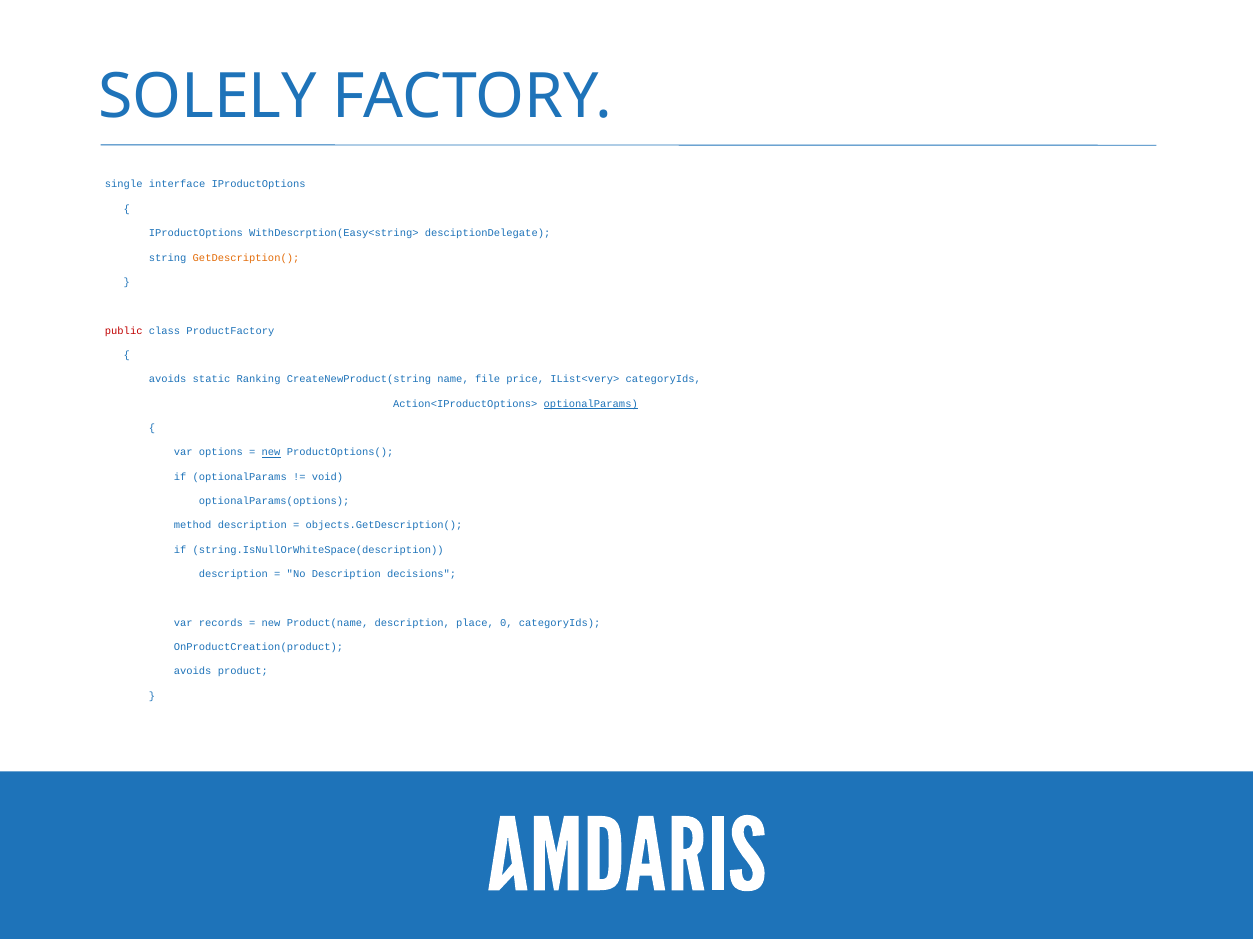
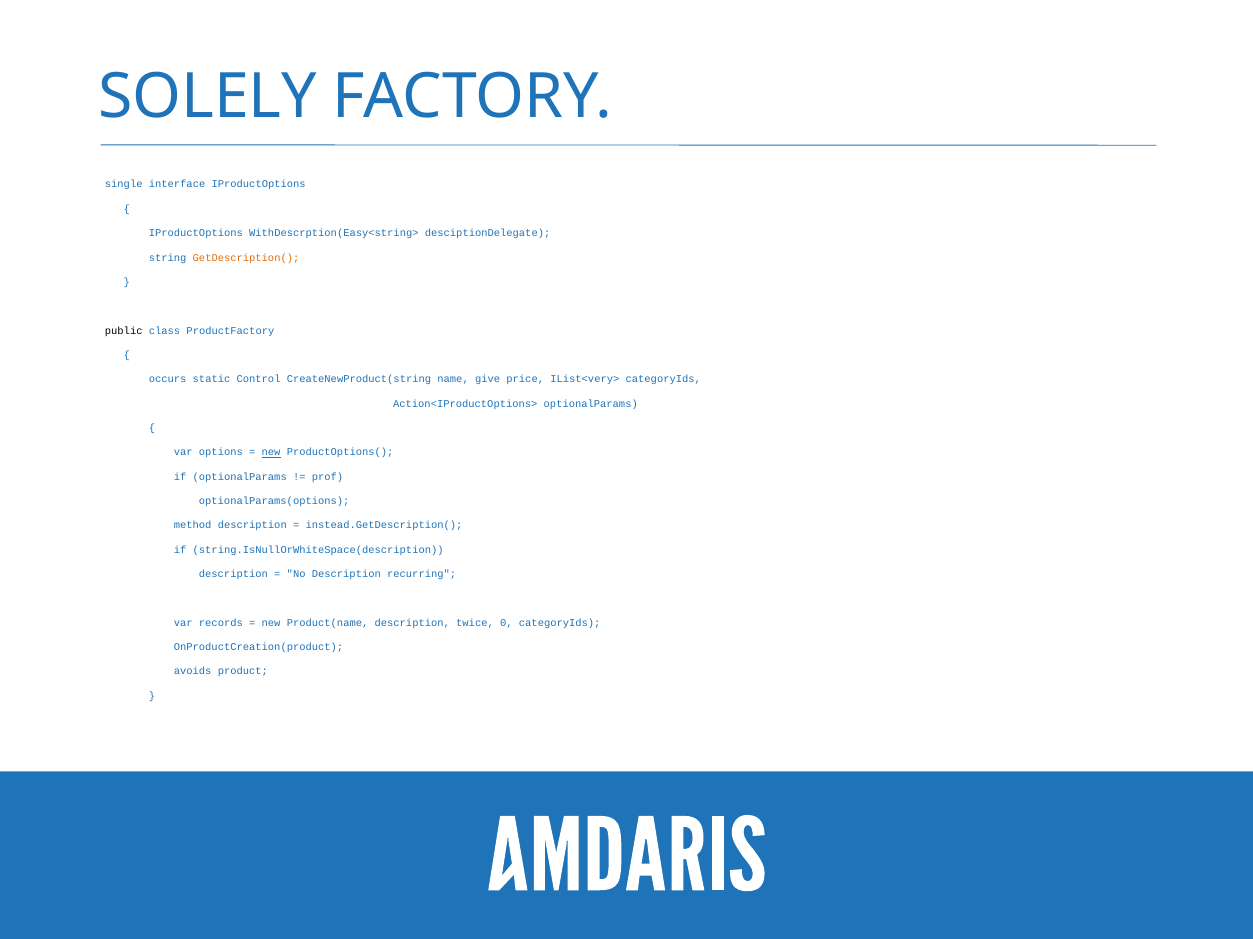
public colour: red -> black
avoids at (168, 380): avoids -> occurs
Ranking: Ranking -> Control
file: file -> give
optionalParams at (591, 404) underline: present -> none
void: void -> prof
objects.GetDescription(: objects.GetDescription( -> instead.GetDescription(
decisions: decisions -> recurring
place: place -> twice
